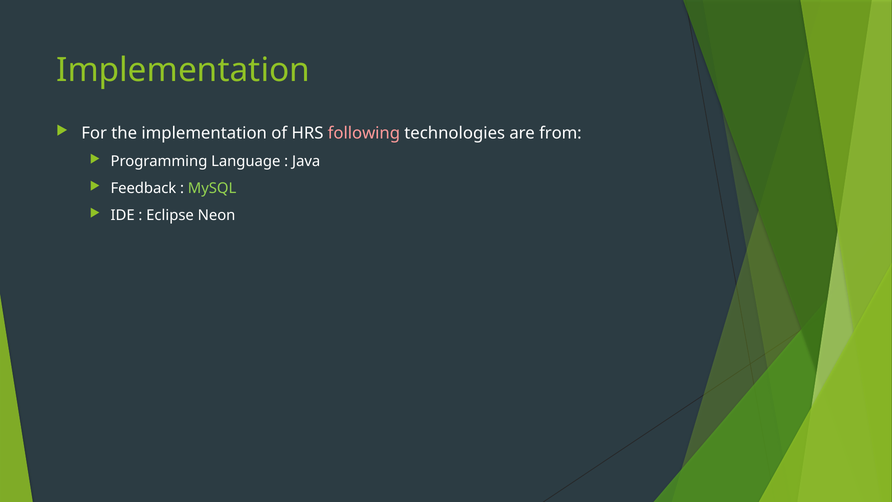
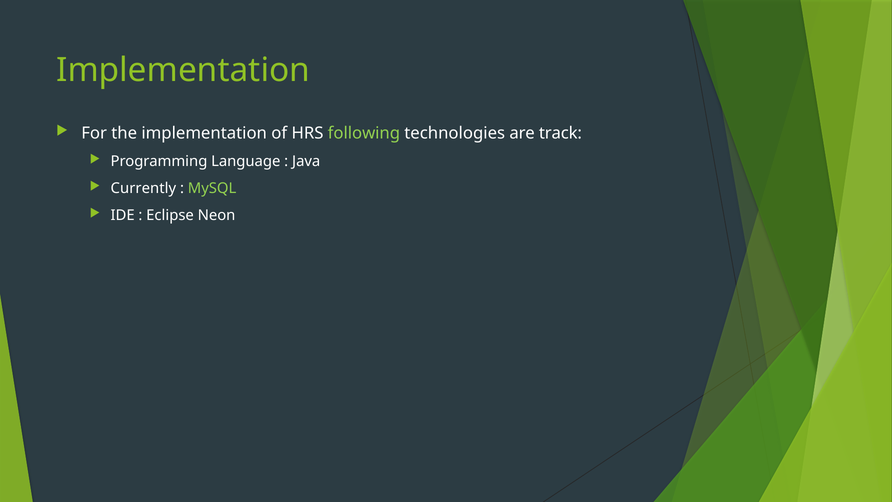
following colour: pink -> light green
from: from -> track
Feedback: Feedback -> Currently
